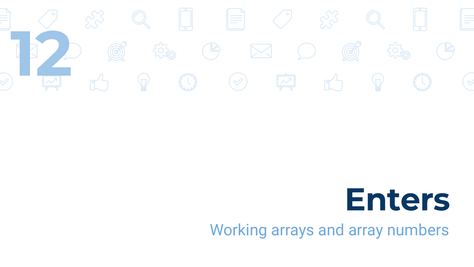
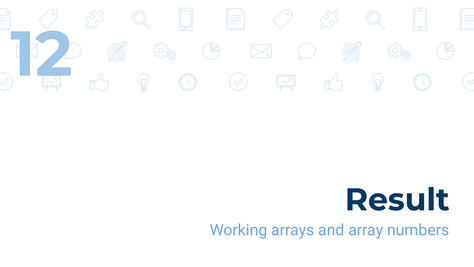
Enters: Enters -> Result
